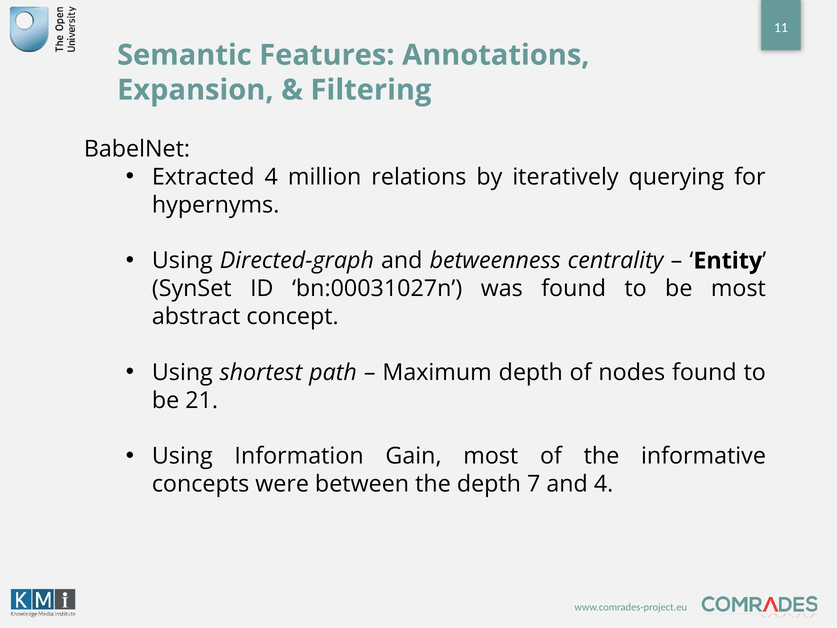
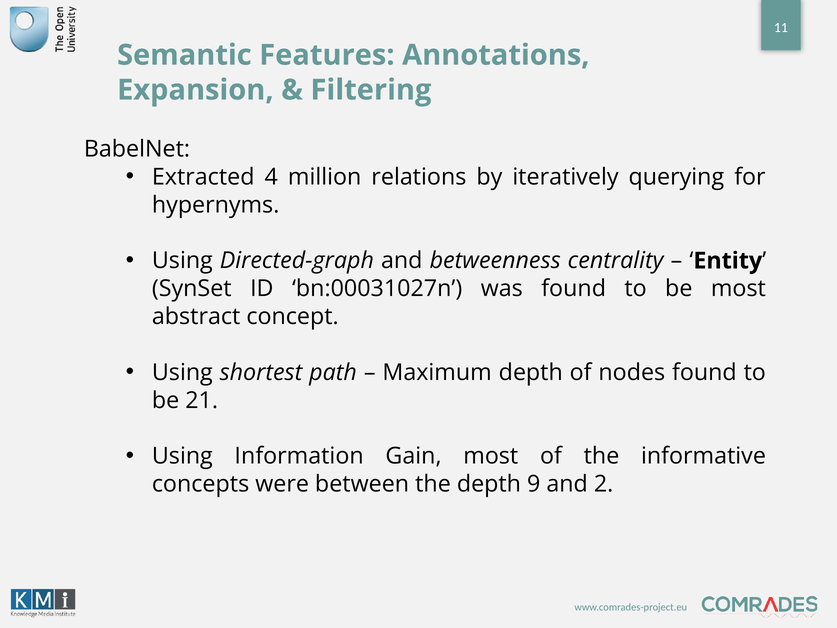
7: 7 -> 9
and 4: 4 -> 2
